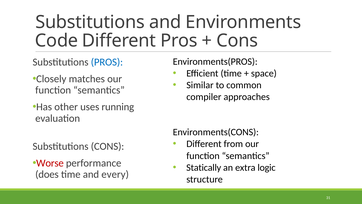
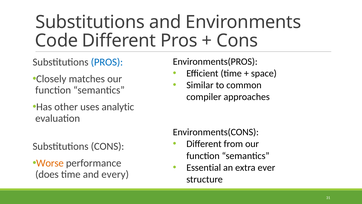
running: running -> analytic
Worse colour: red -> orange
Statically: Statically -> Essential
logic: logic -> ever
